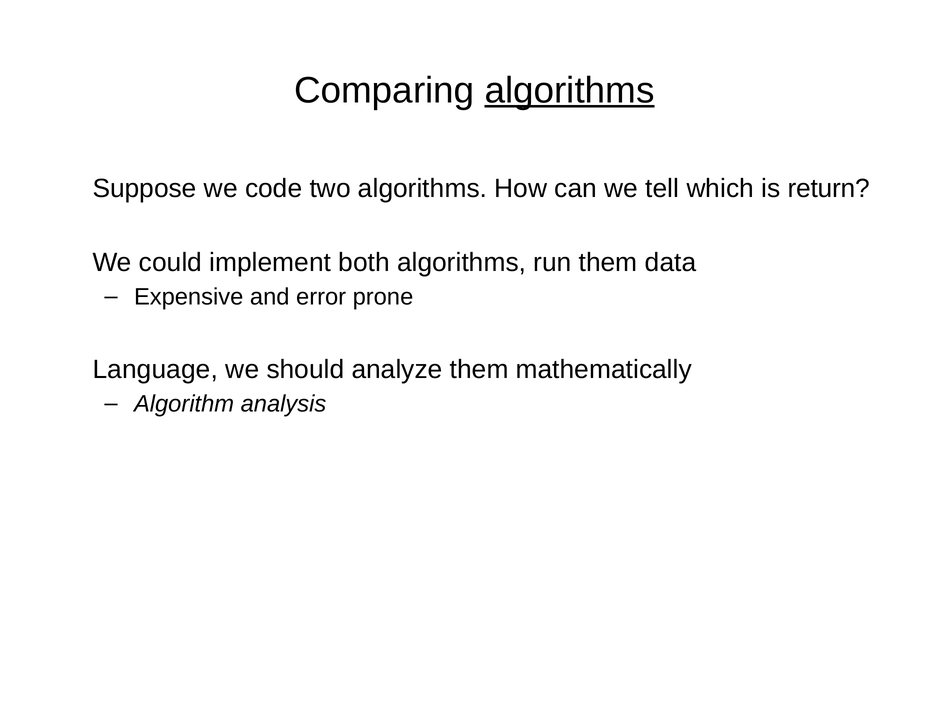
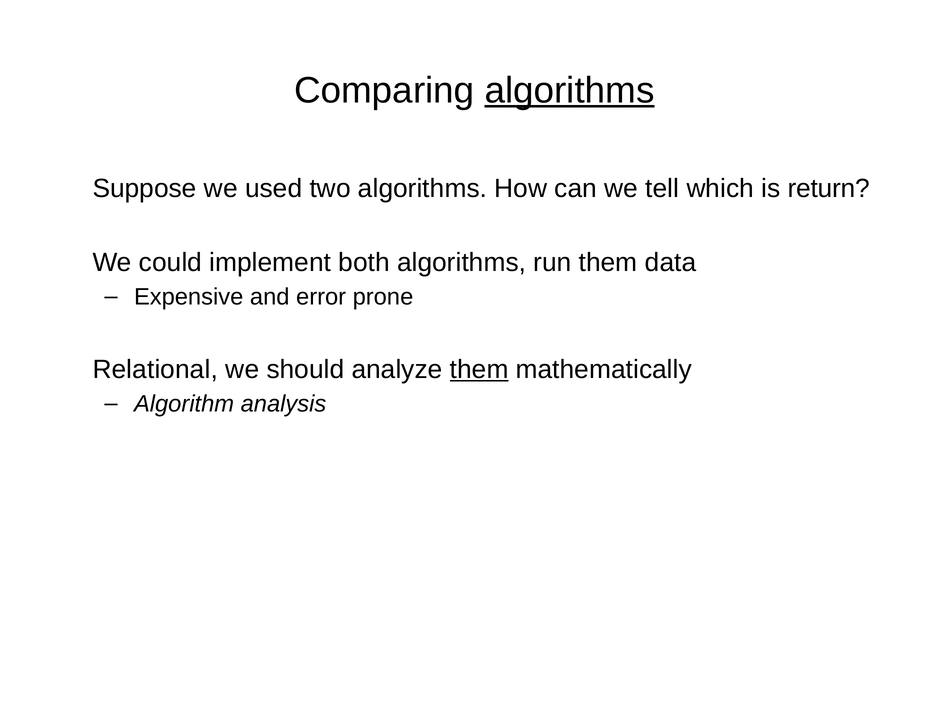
code: code -> used
Language: Language -> Relational
them at (479, 369) underline: none -> present
